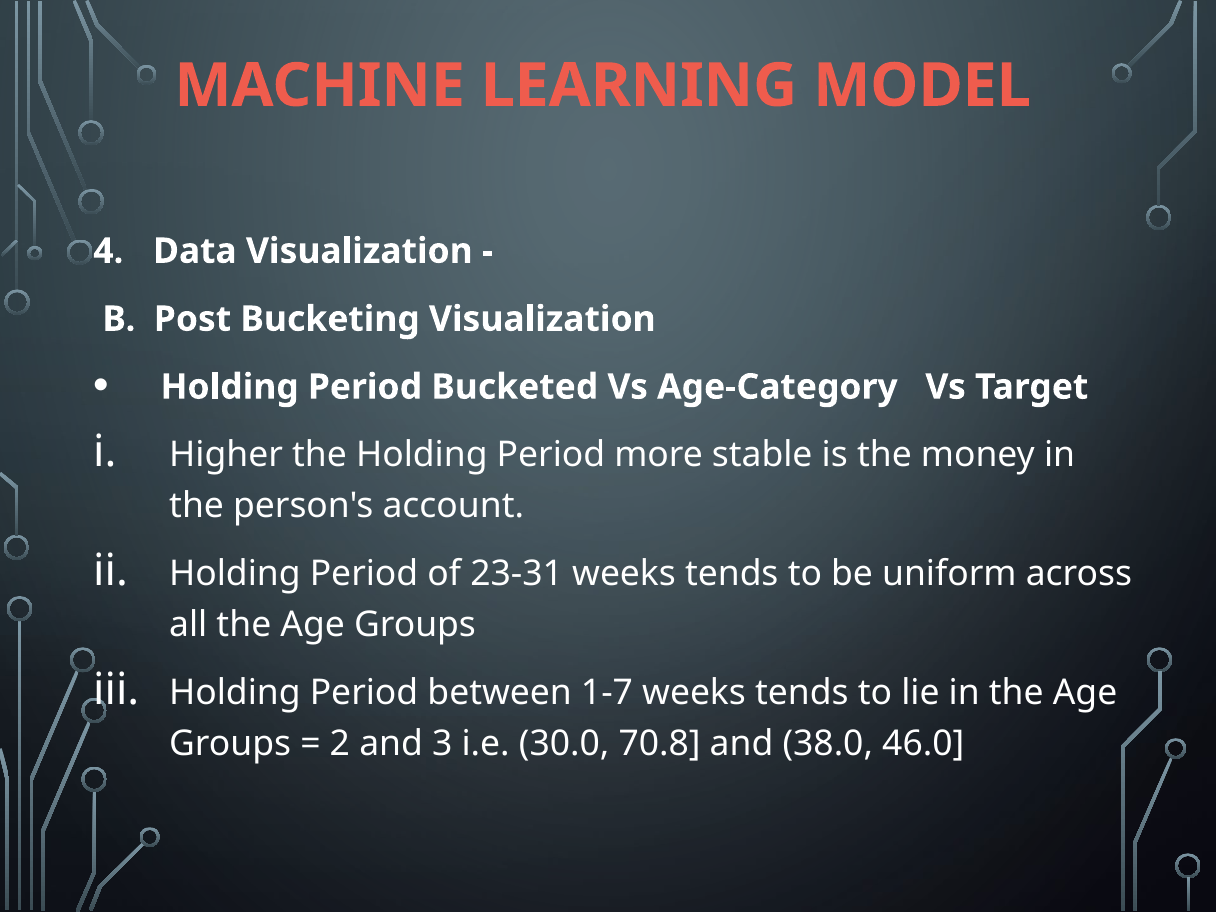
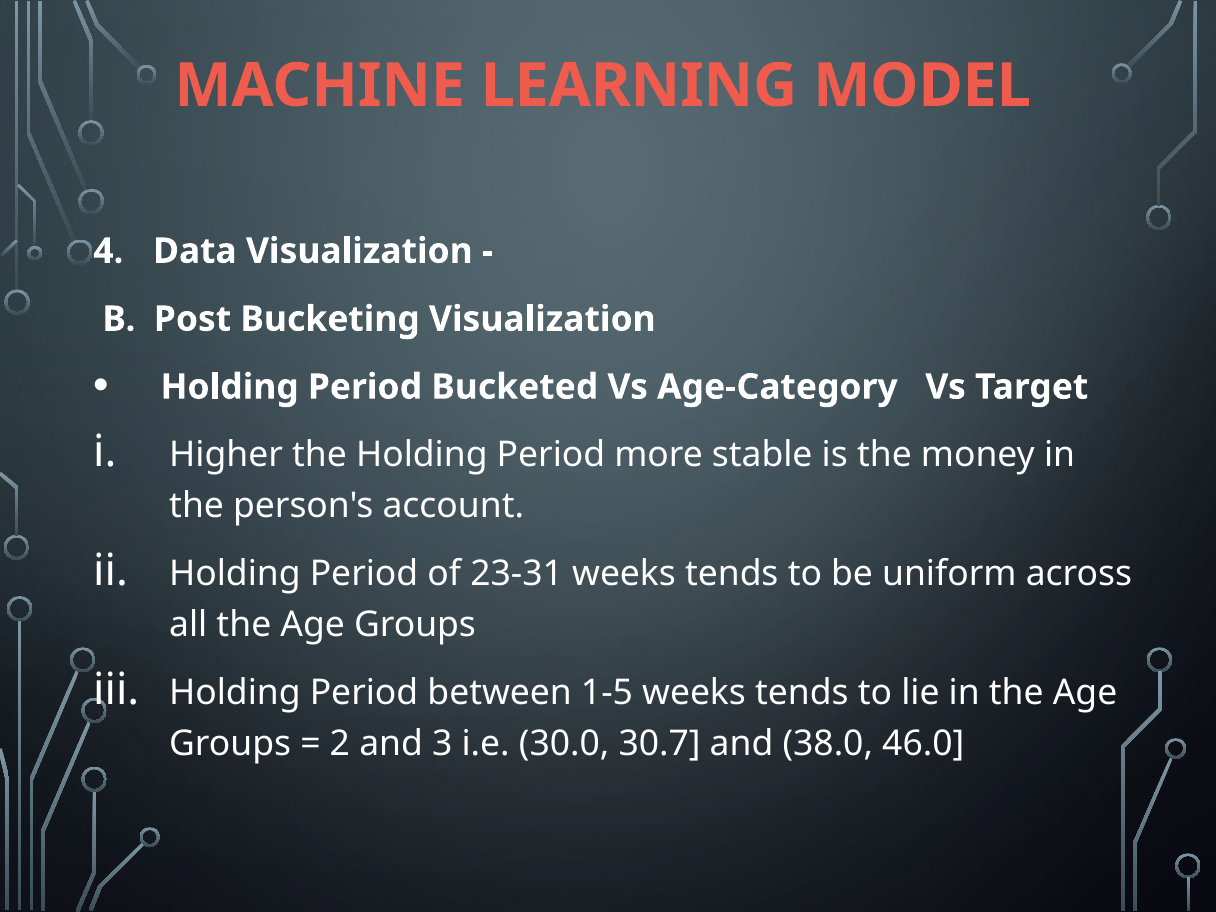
1-7: 1-7 -> 1-5
70.8: 70.8 -> 30.7
